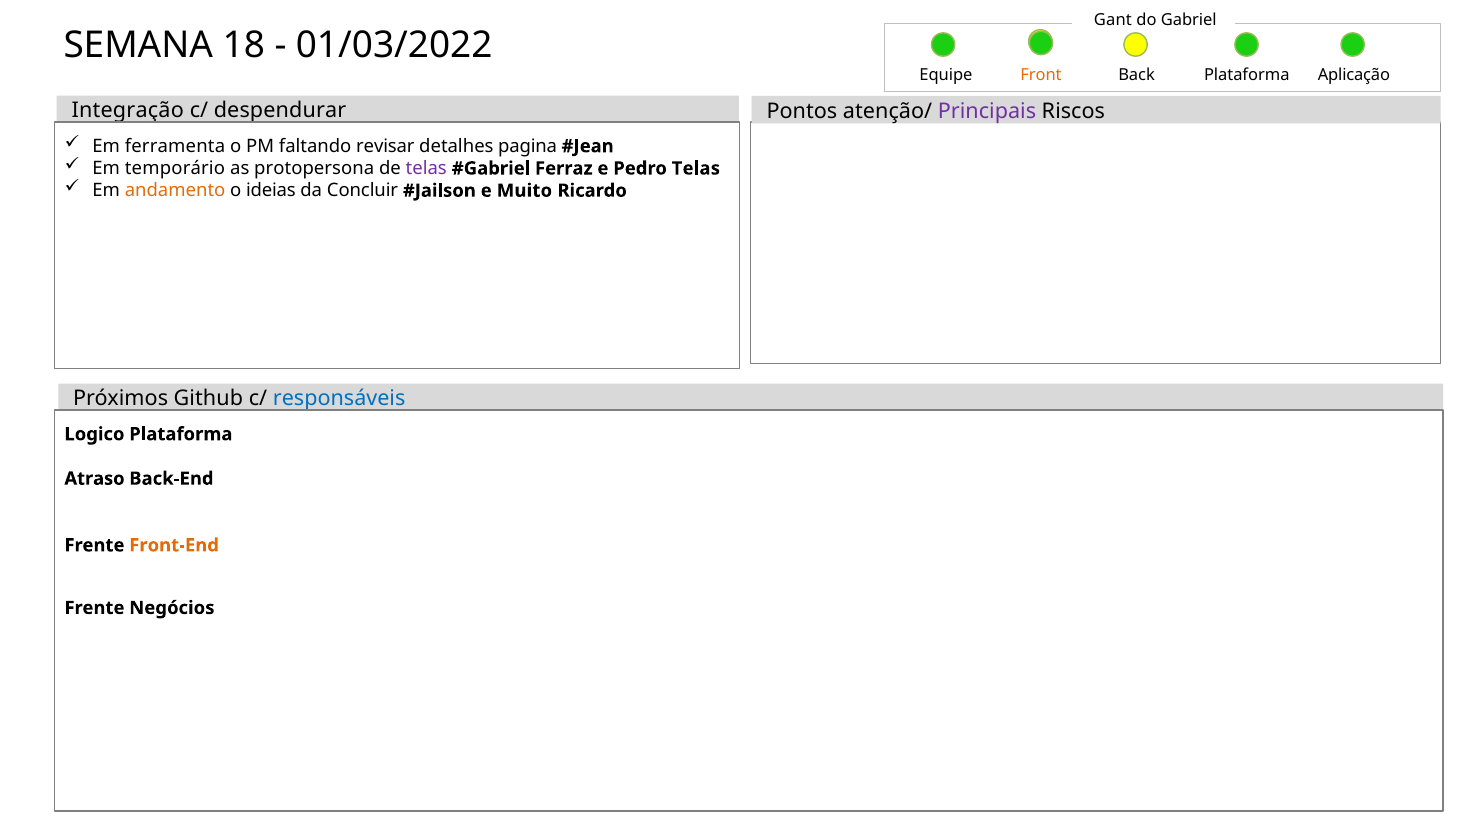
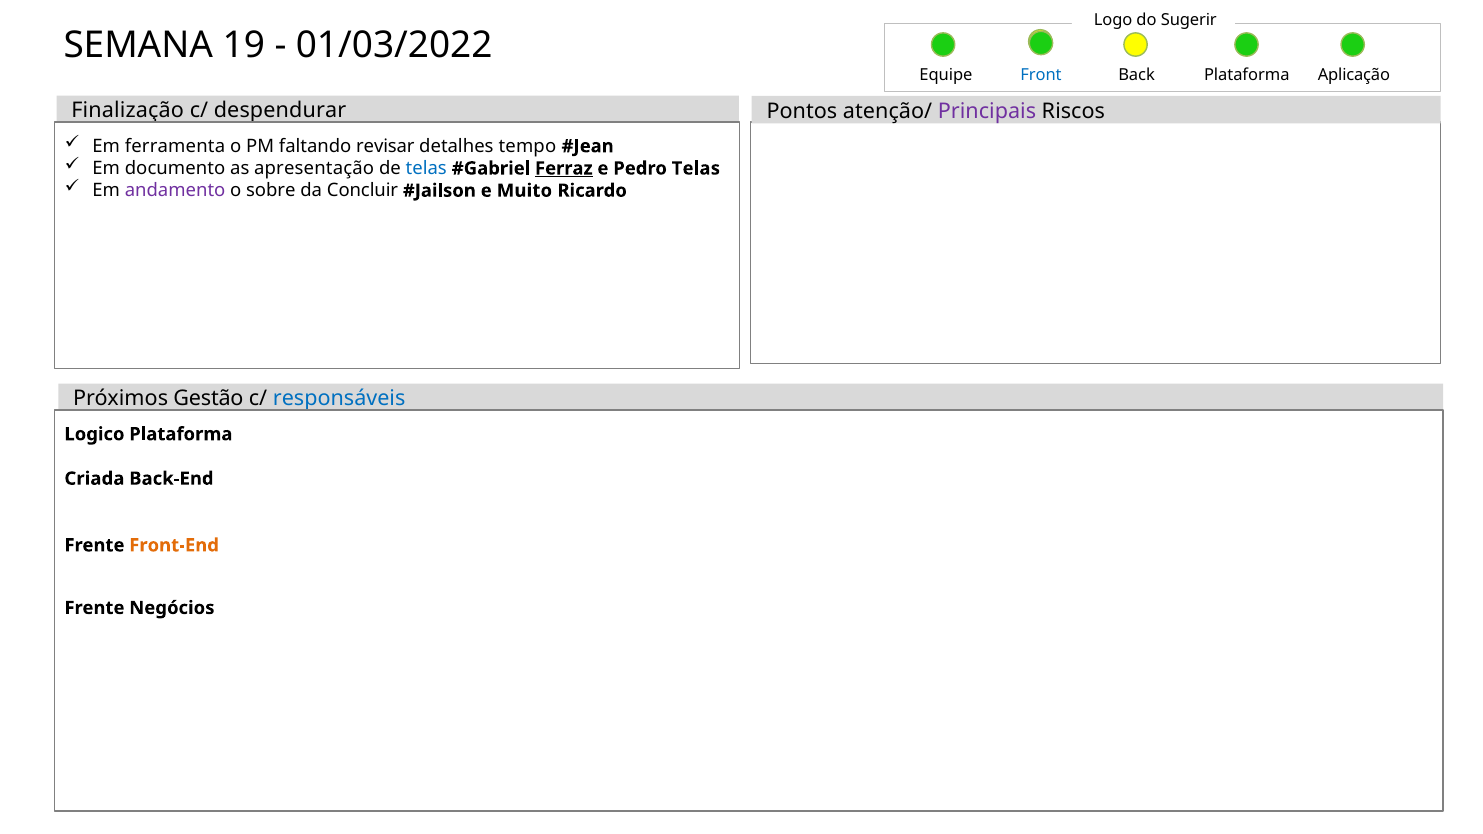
Gant: Gant -> Logo
Gabriel: Gabriel -> Sugerir
18: 18 -> 19
Front colour: orange -> blue
Integração: Integração -> Finalização
pagina: pagina -> tempo
temporário: temporário -> documento
protopersona: protopersona -> apresentação
telas at (426, 168) colour: purple -> blue
Ferraz underline: none -> present
andamento colour: orange -> purple
ideias: ideias -> sobre
Github: Github -> Gestão
Atraso: Atraso -> Criada
